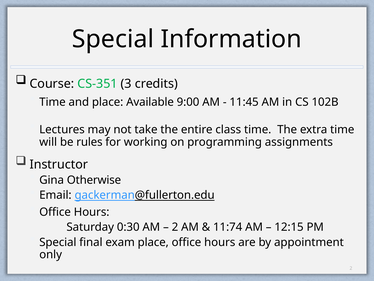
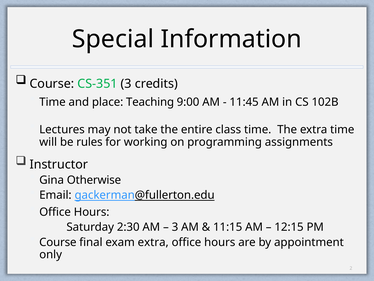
Available: Available -> Teaching
0:30: 0:30 -> 2:30
2 at (175, 227): 2 -> 3
11:74: 11:74 -> 11:15
Special at (58, 242): Special -> Course
exam place: place -> extra
